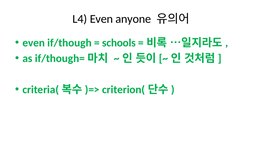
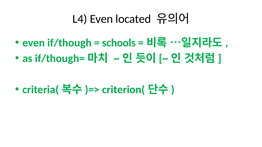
anyone: anyone -> located
